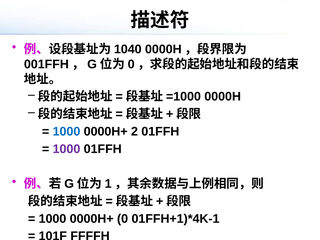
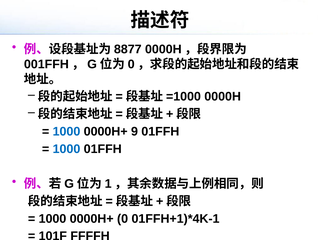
1040: 1040 -> 8877
2: 2 -> 9
1000 at (66, 149) colour: purple -> blue
